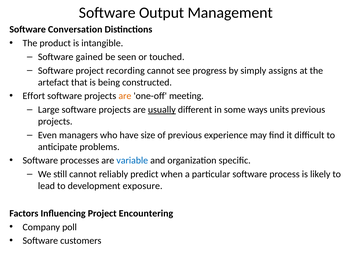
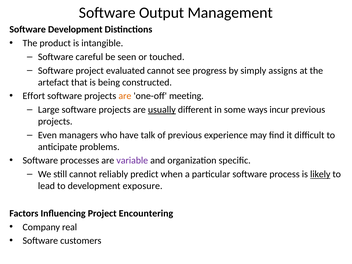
Software Conversation: Conversation -> Development
gained: gained -> careful
recording: recording -> evaluated
units: units -> incur
size: size -> talk
variable colour: blue -> purple
likely underline: none -> present
poll: poll -> real
